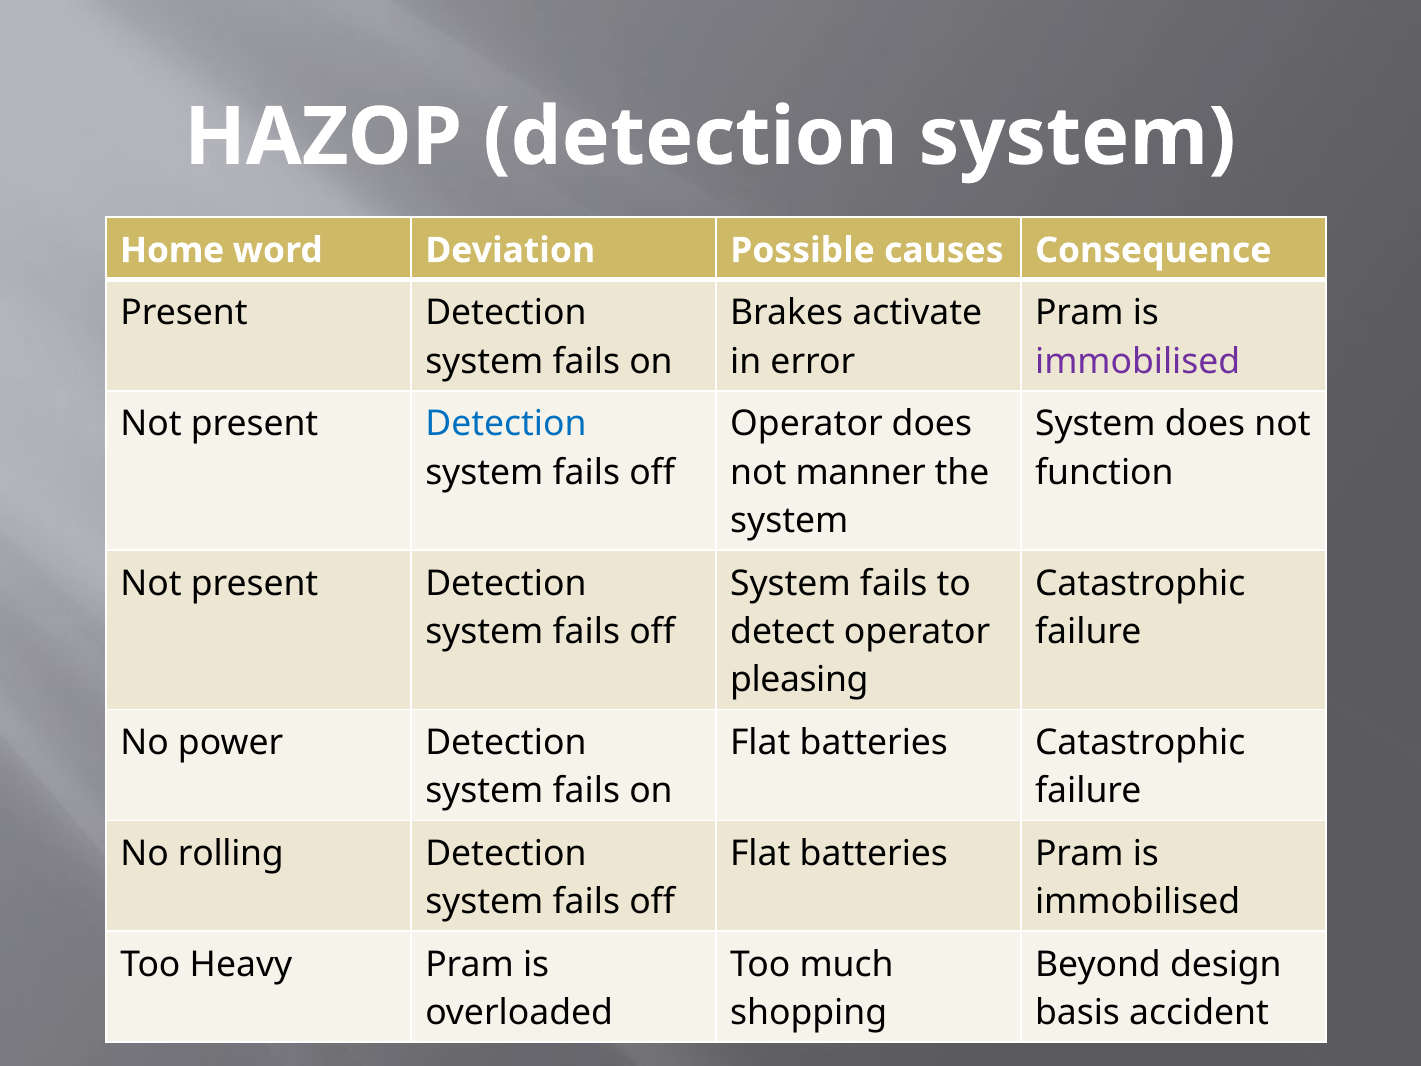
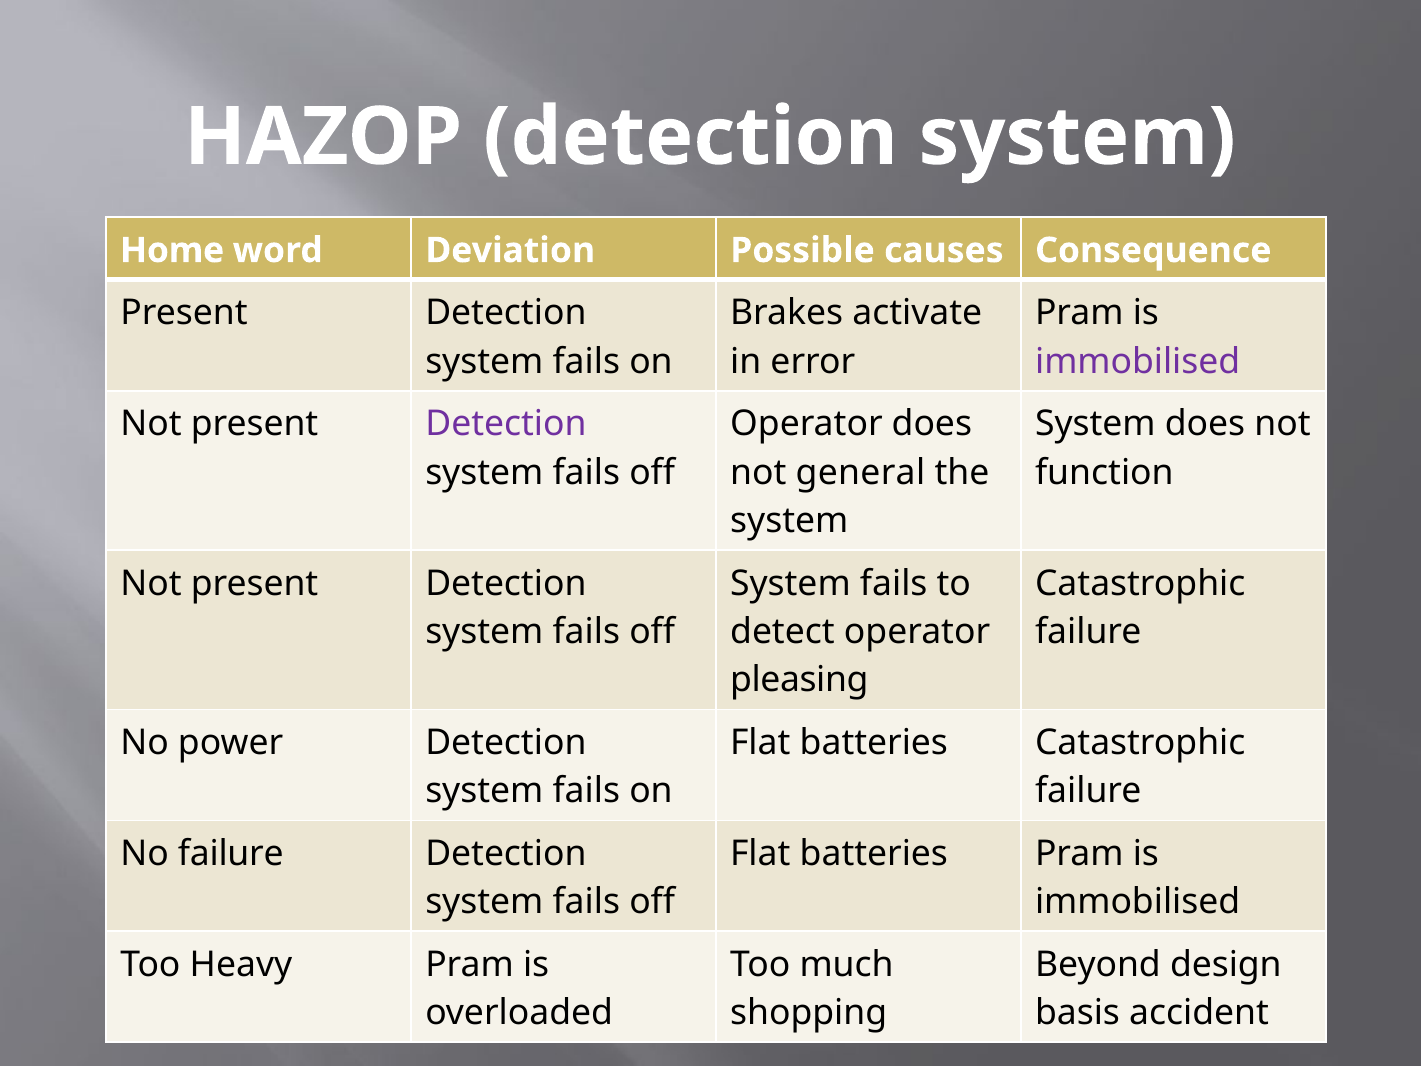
Detection at (506, 424) colour: blue -> purple
manner: manner -> general
No rolling: rolling -> failure
